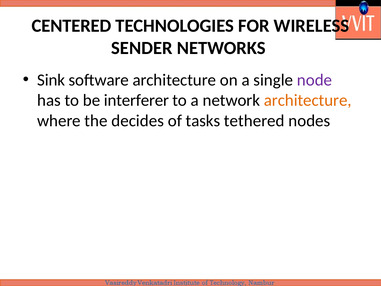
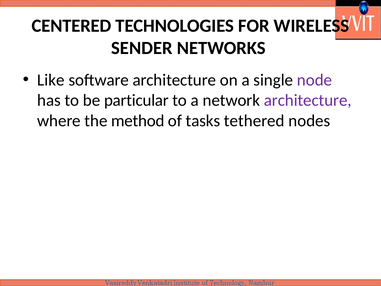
Sink: Sink -> Like
interferer: interferer -> particular
architecture at (308, 100) colour: orange -> purple
decides: decides -> method
